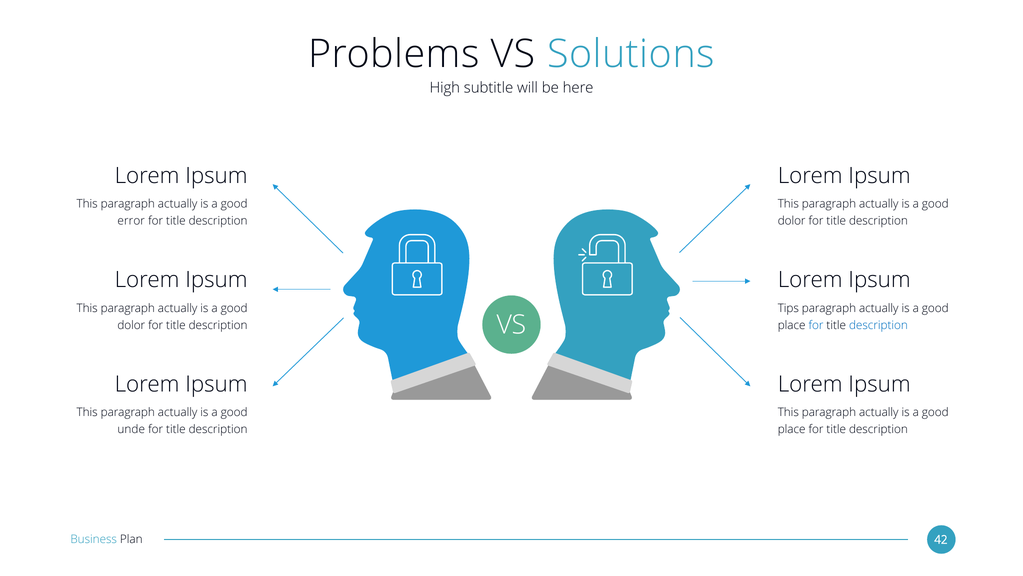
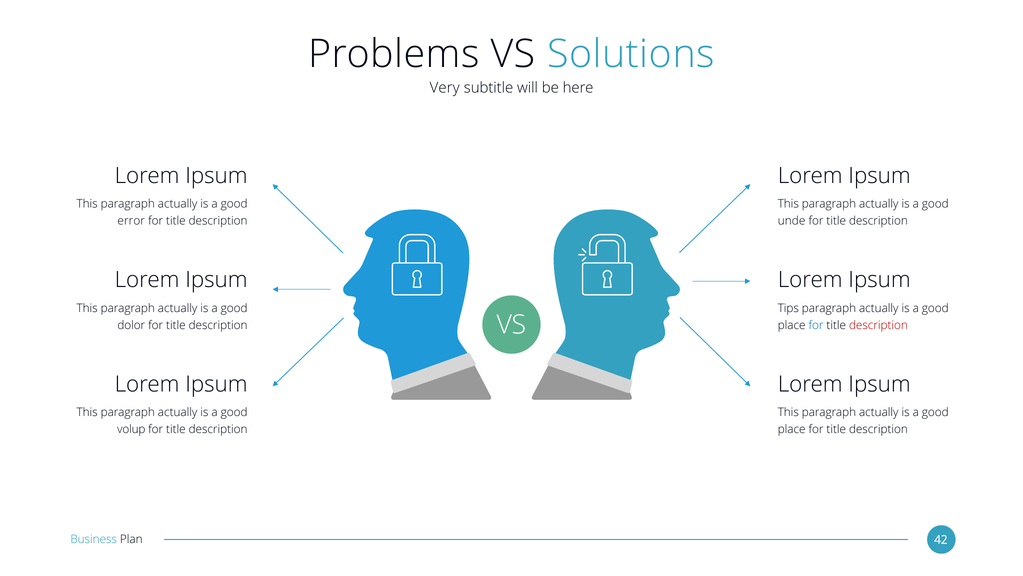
High: High -> Very
dolor at (792, 221): dolor -> unde
description at (878, 325) colour: blue -> red
unde: unde -> volup
